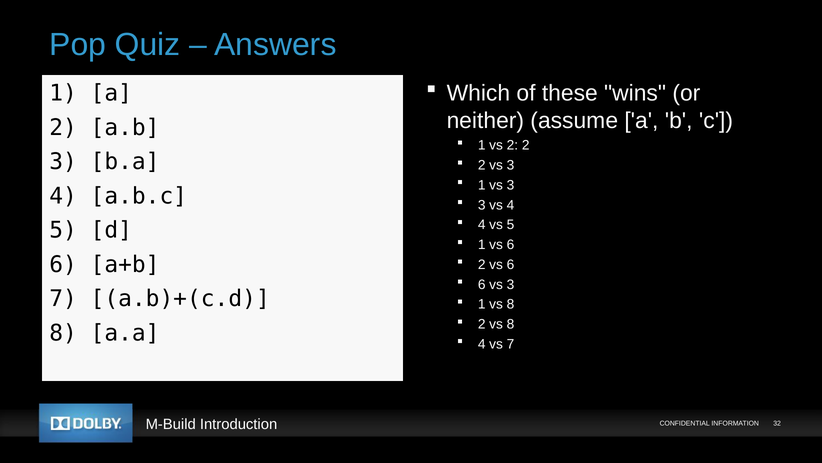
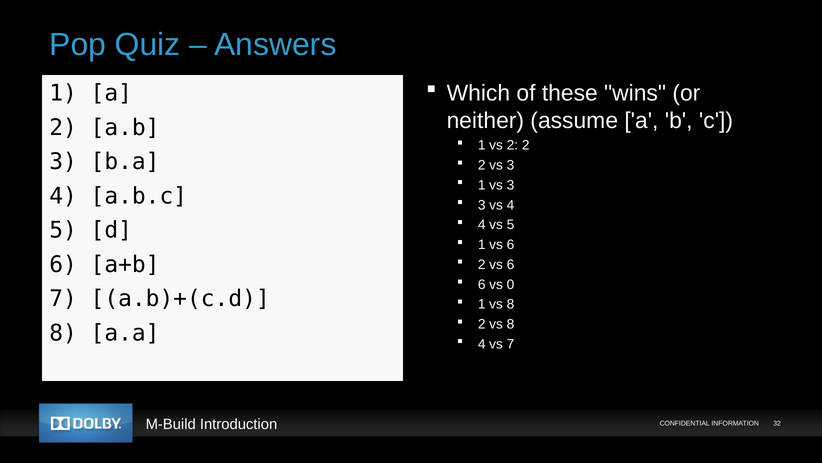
6 vs 3: 3 -> 0
